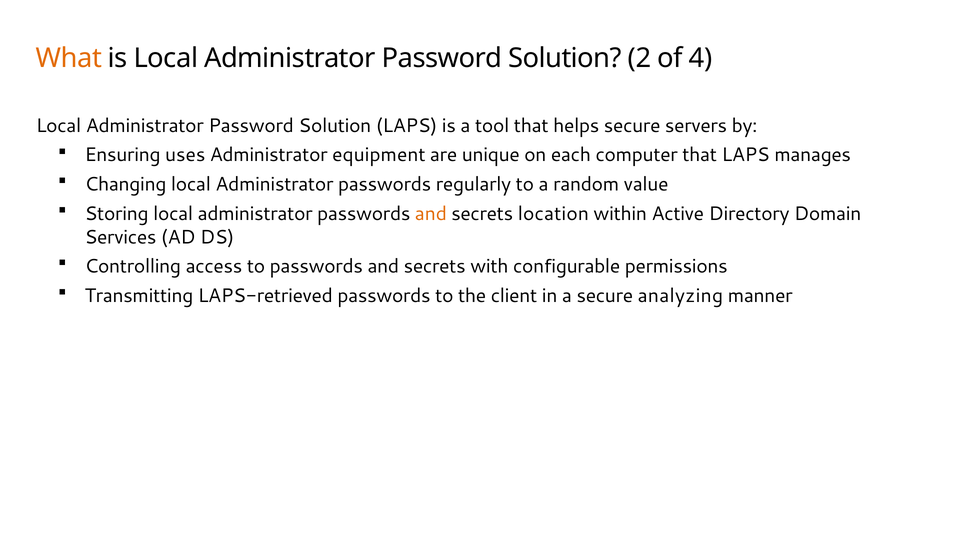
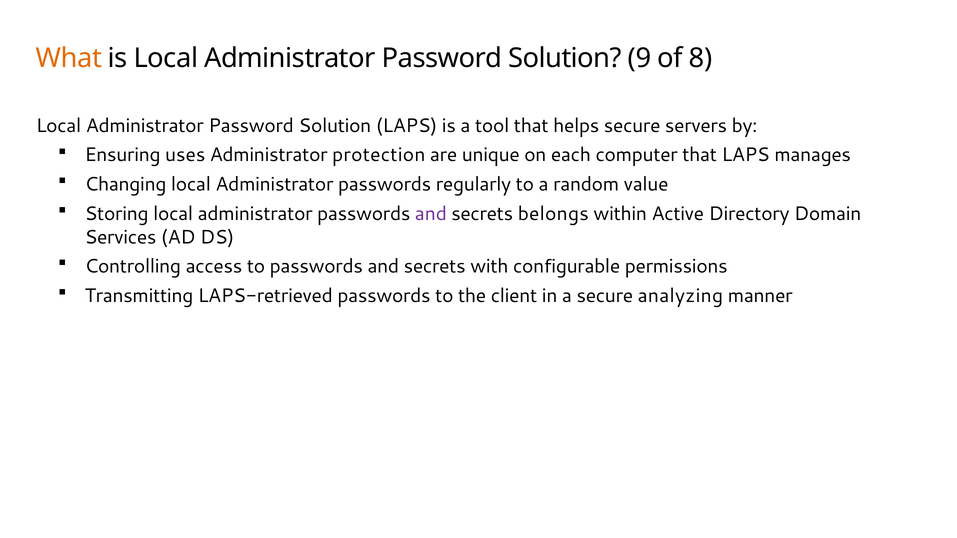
2: 2 -> 9
4: 4 -> 8
equipment: equipment -> protection
and at (431, 214) colour: orange -> purple
location: location -> belongs
